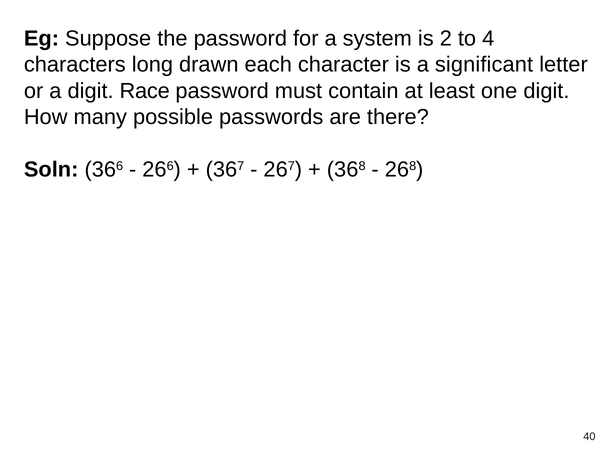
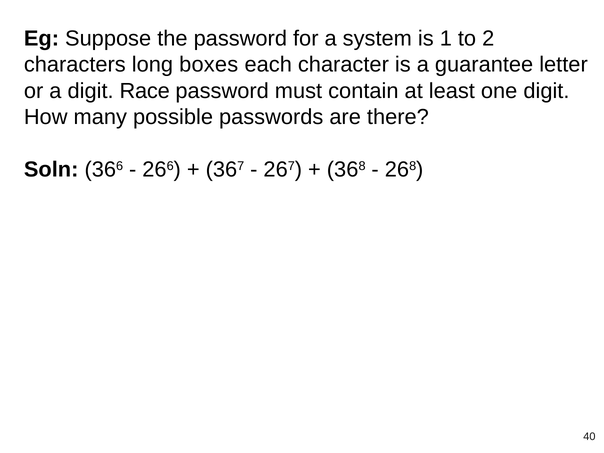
2: 2 -> 1
4: 4 -> 2
drawn: drawn -> boxes
significant: significant -> guarantee
